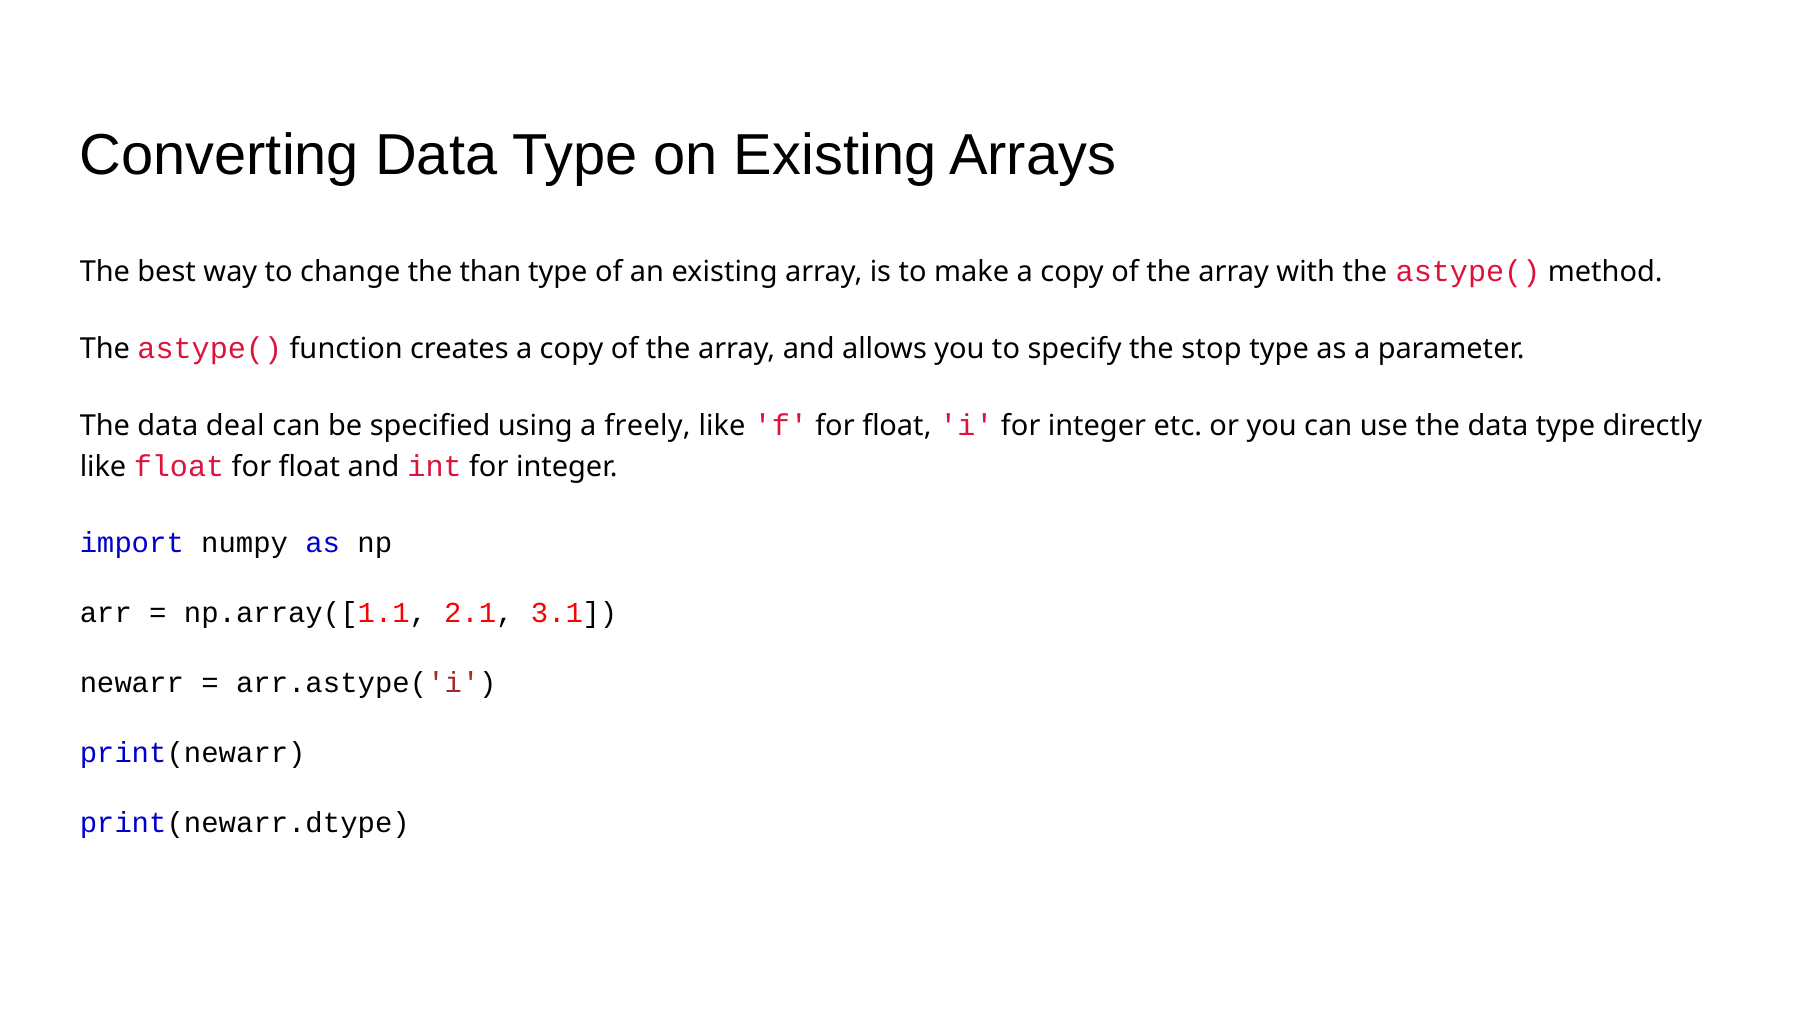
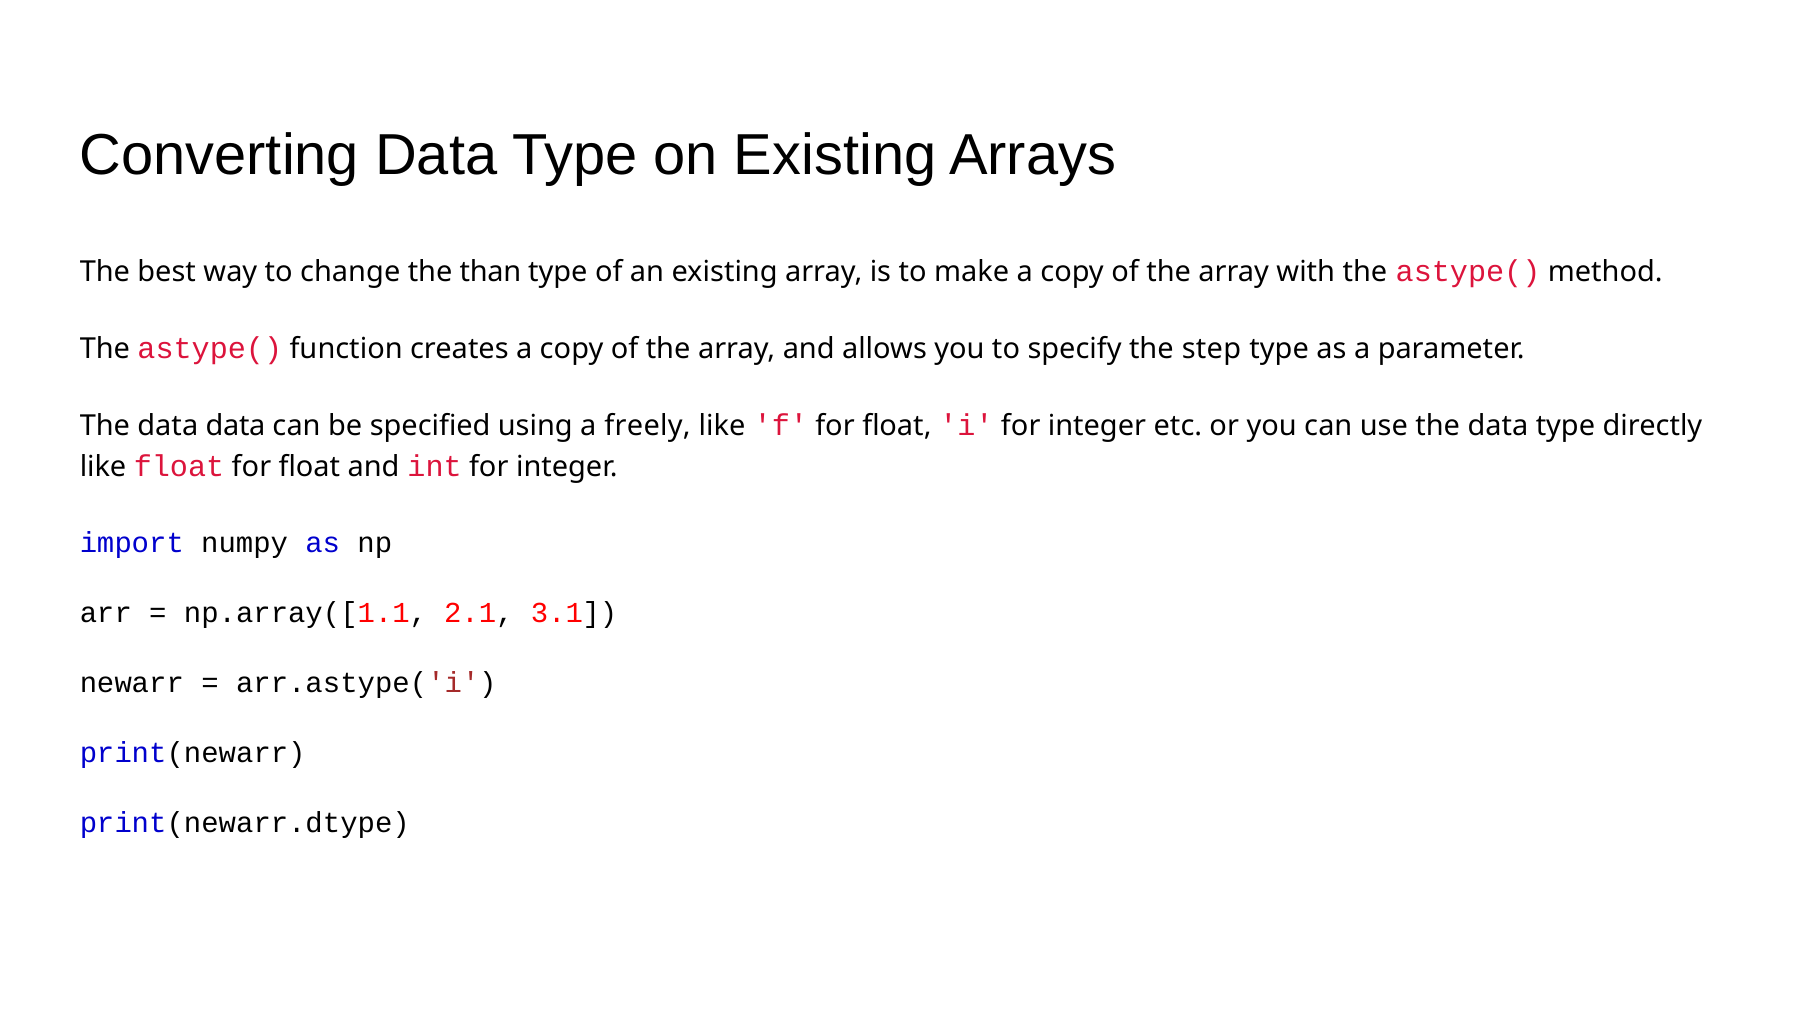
stop: stop -> step
data deal: deal -> data
